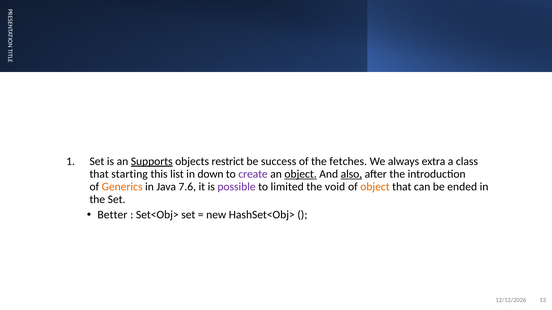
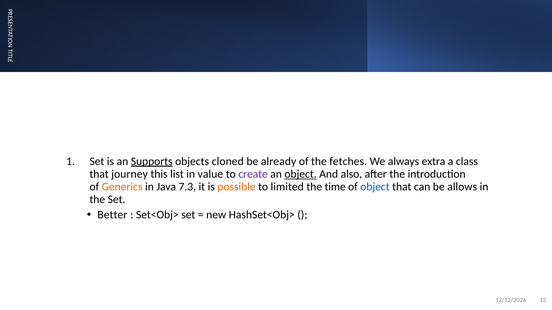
restrict: restrict -> cloned
success: success -> already
starting: starting -> journey
down: down -> value
also underline: present -> none
7.6: 7.6 -> 7.3
possible colour: purple -> orange
void: void -> time
object at (375, 187) colour: orange -> blue
ended: ended -> allows
